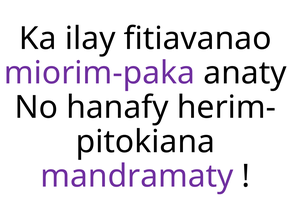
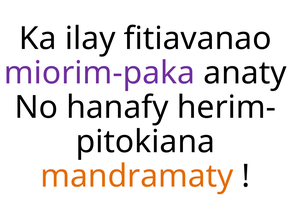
mandramaty colour: purple -> orange
